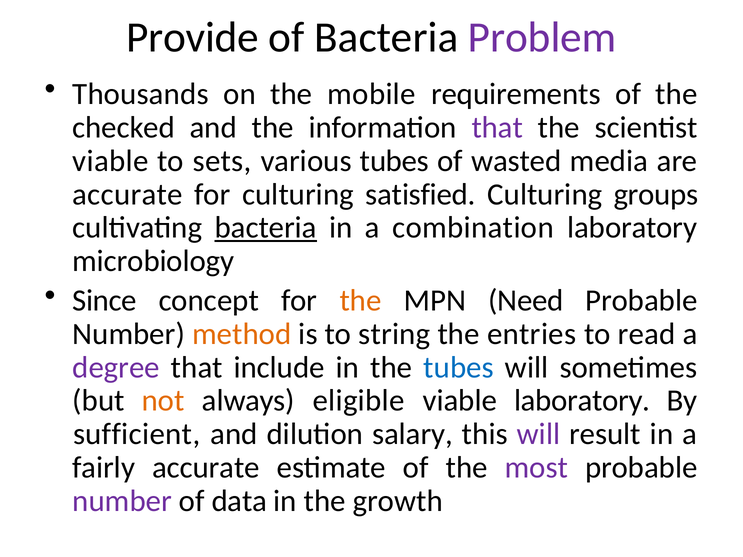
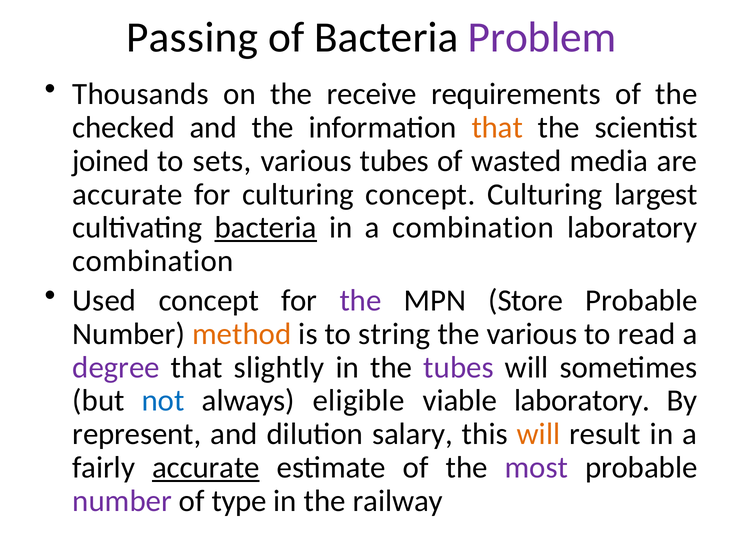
Provide: Provide -> Passing
mobile: mobile -> receive
that at (497, 128) colour: purple -> orange
viable at (110, 161): viable -> joined
culturing satisfied: satisfied -> concept
groups: groups -> largest
microbiology at (153, 261): microbiology -> combination
Since: Since -> Used
the at (361, 301) colour: orange -> purple
Need: Need -> Store
the entries: entries -> various
include: include -> slightly
tubes at (459, 368) colour: blue -> purple
not colour: orange -> blue
sufficient: sufficient -> represent
will at (539, 434) colour: purple -> orange
accurate at (206, 468) underline: none -> present
data: data -> type
growth: growth -> railway
